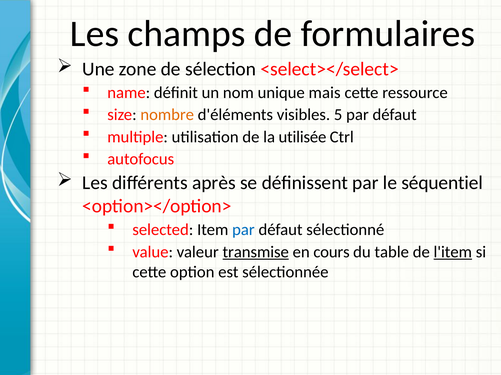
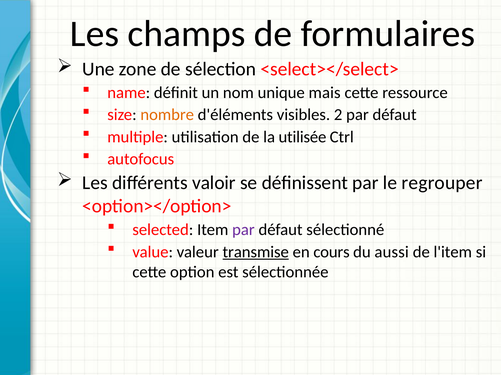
5: 5 -> 2
après: après -> valoir
séquentiel: séquentiel -> regrouper
par at (243, 230) colour: blue -> purple
table: table -> aussi
l'item underline: present -> none
